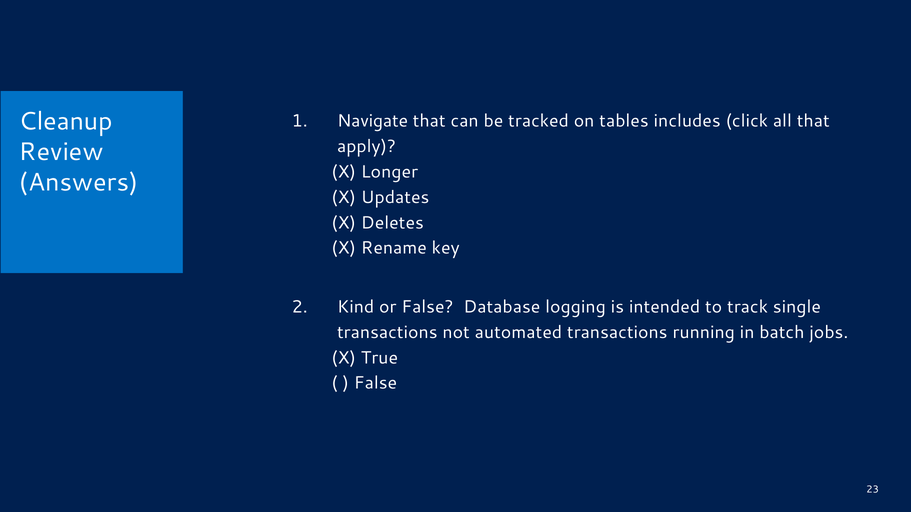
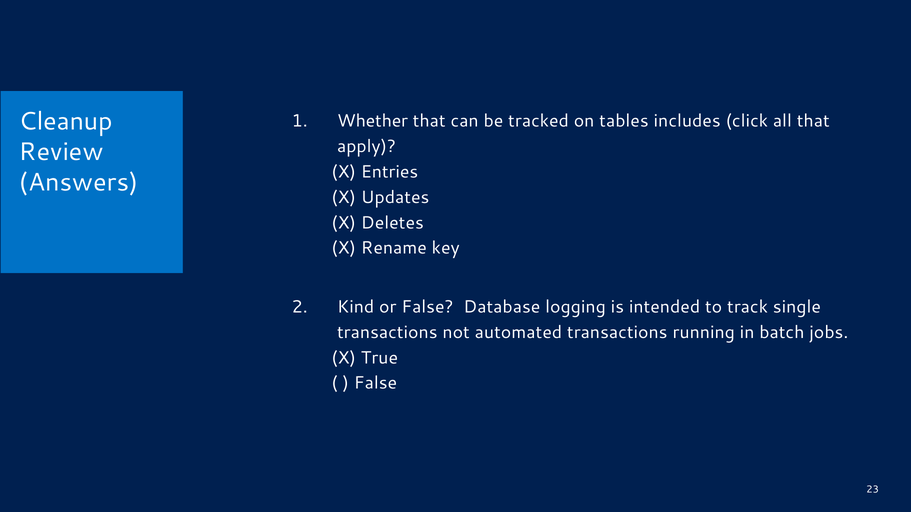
Navigate: Navigate -> Whether
Longer: Longer -> Entries
